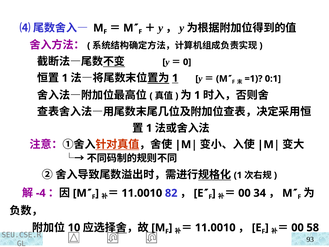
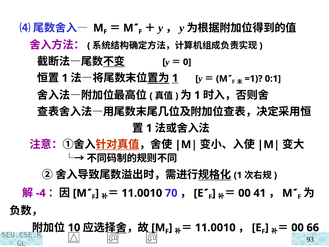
82: 82 -> 70
34: 34 -> 41
58: 58 -> 66
